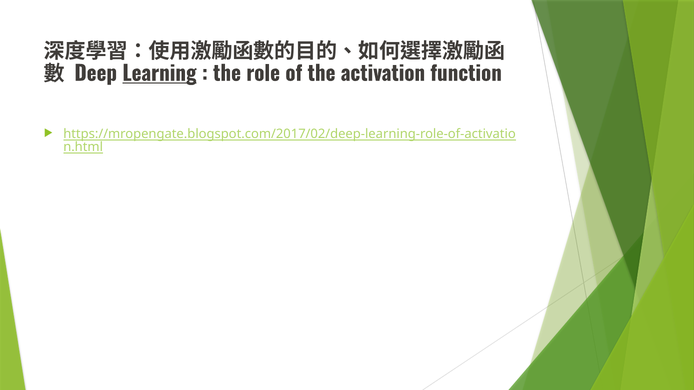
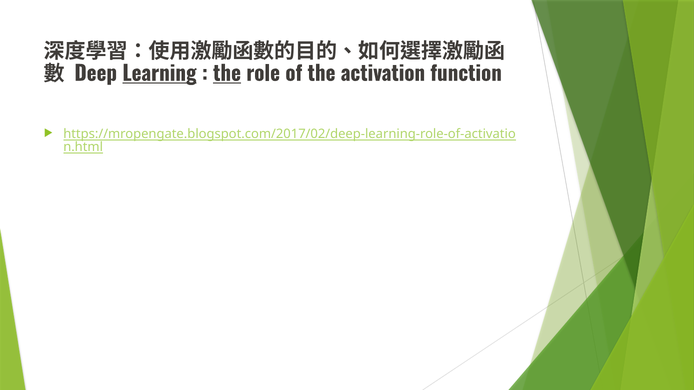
the at (227, 74) underline: none -> present
